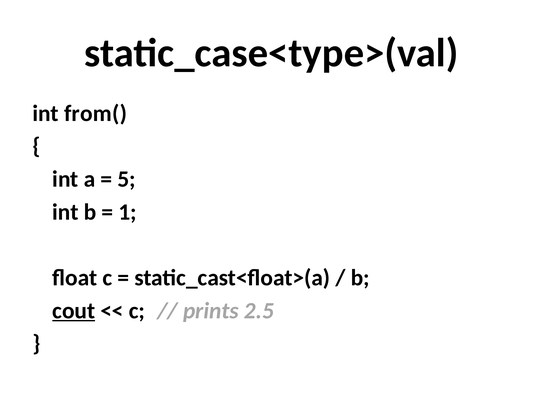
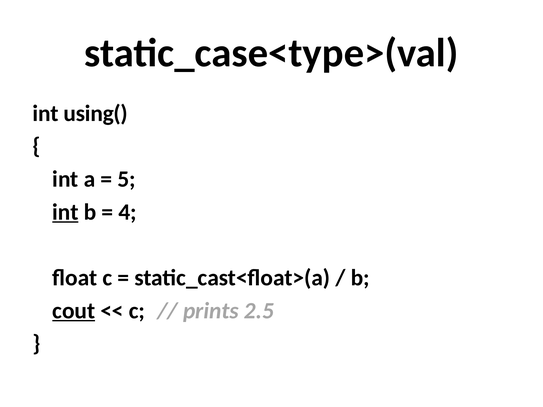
from(: from( -> using(
int at (65, 212) underline: none -> present
1: 1 -> 4
